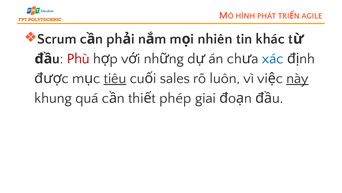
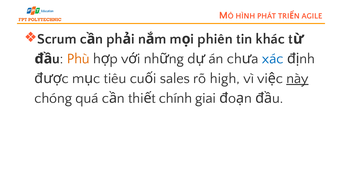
nhiên: nhiên -> phiên
Phù colour: red -> orange
tiêu underline: present -> none
luôn: luôn -> high
khung: khung -> chóng
phép: phép -> chính
